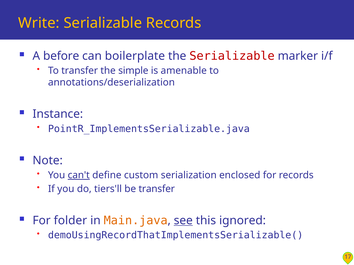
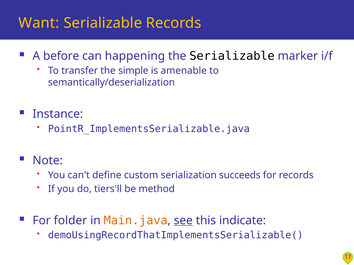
Write: Write -> Want
boilerplate: boilerplate -> happening
Serializable at (232, 56) colour: red -> black
annotations/deserialization: annotations/deserialization -> semantically/deserialization
can't underline: present -> none
enclosed: enclosed -> succeeds
be transfer: transfer -> method
ignored: ignored -> indicate
